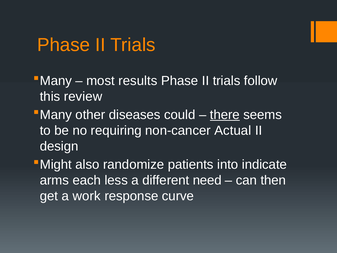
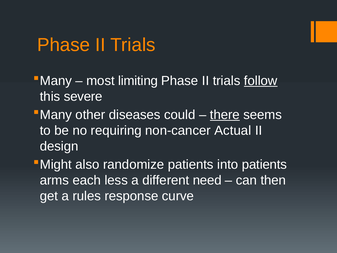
results: results -> limiting
follow underline: none -> present
review: review -> severe
into indicate: indicate -> patients
work: work -> rules
